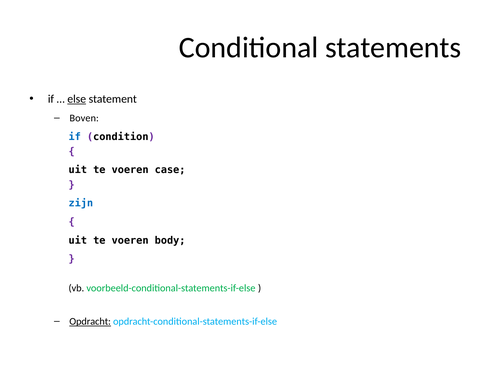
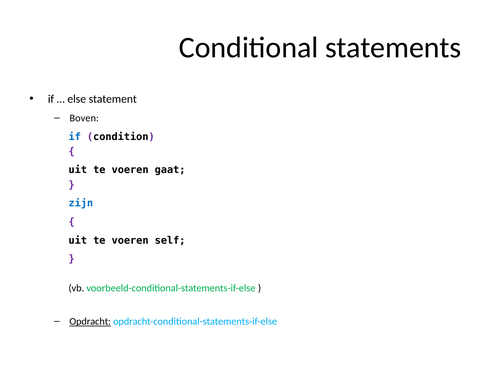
else underline: present -> none
case: case -> gaat
body: body -> self
